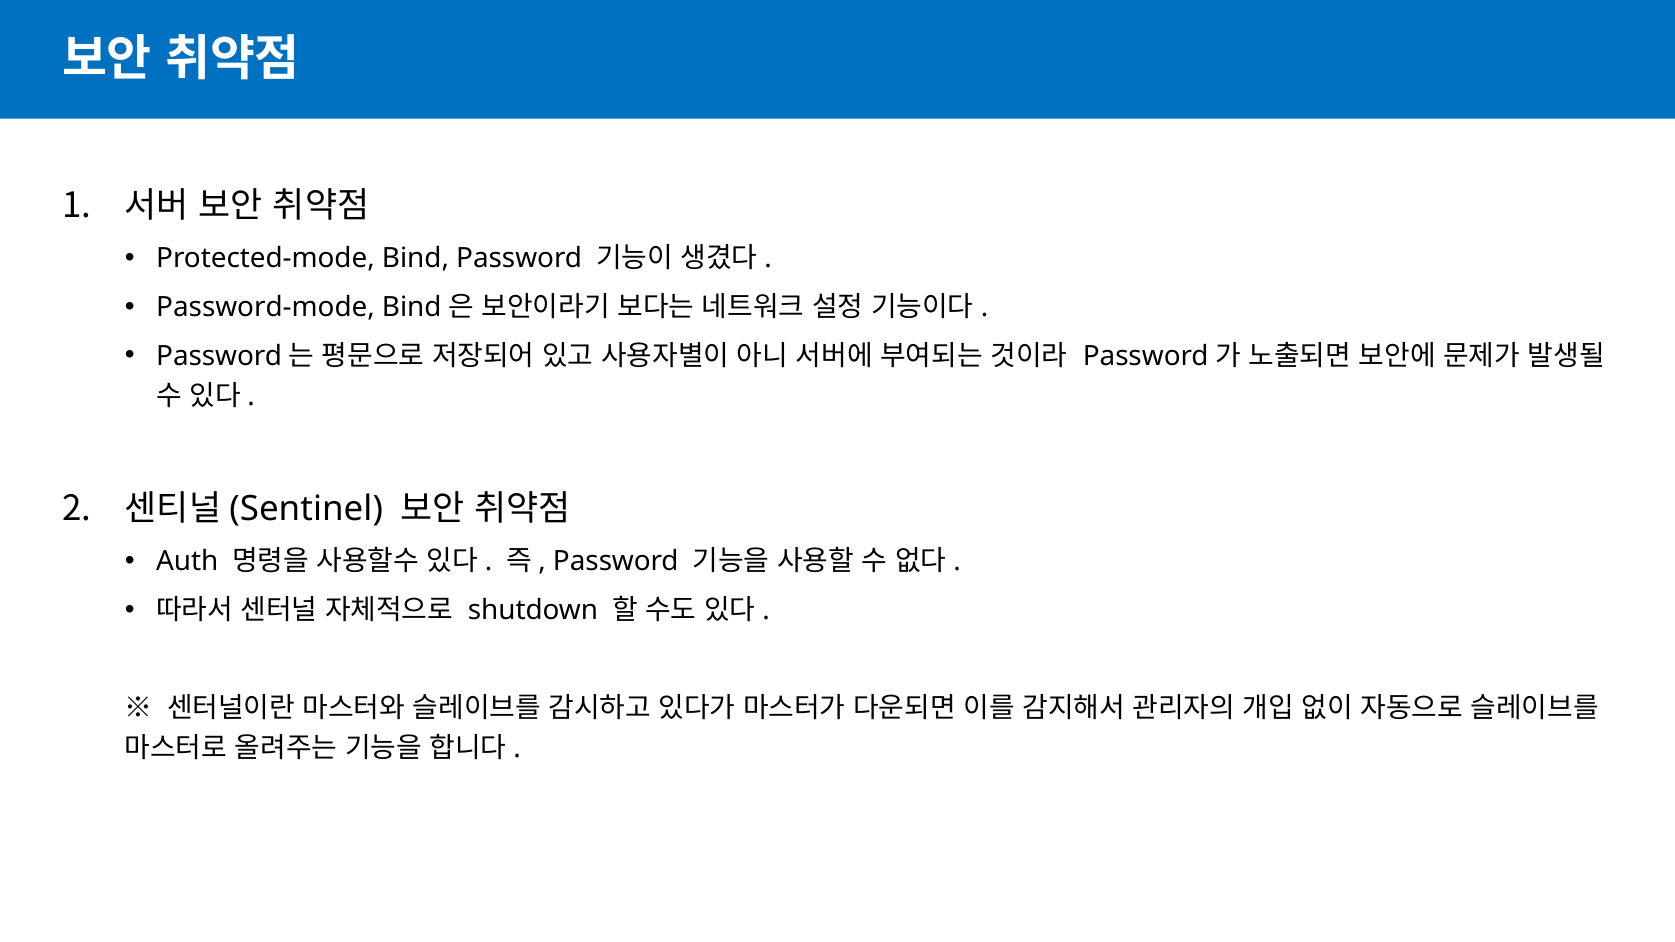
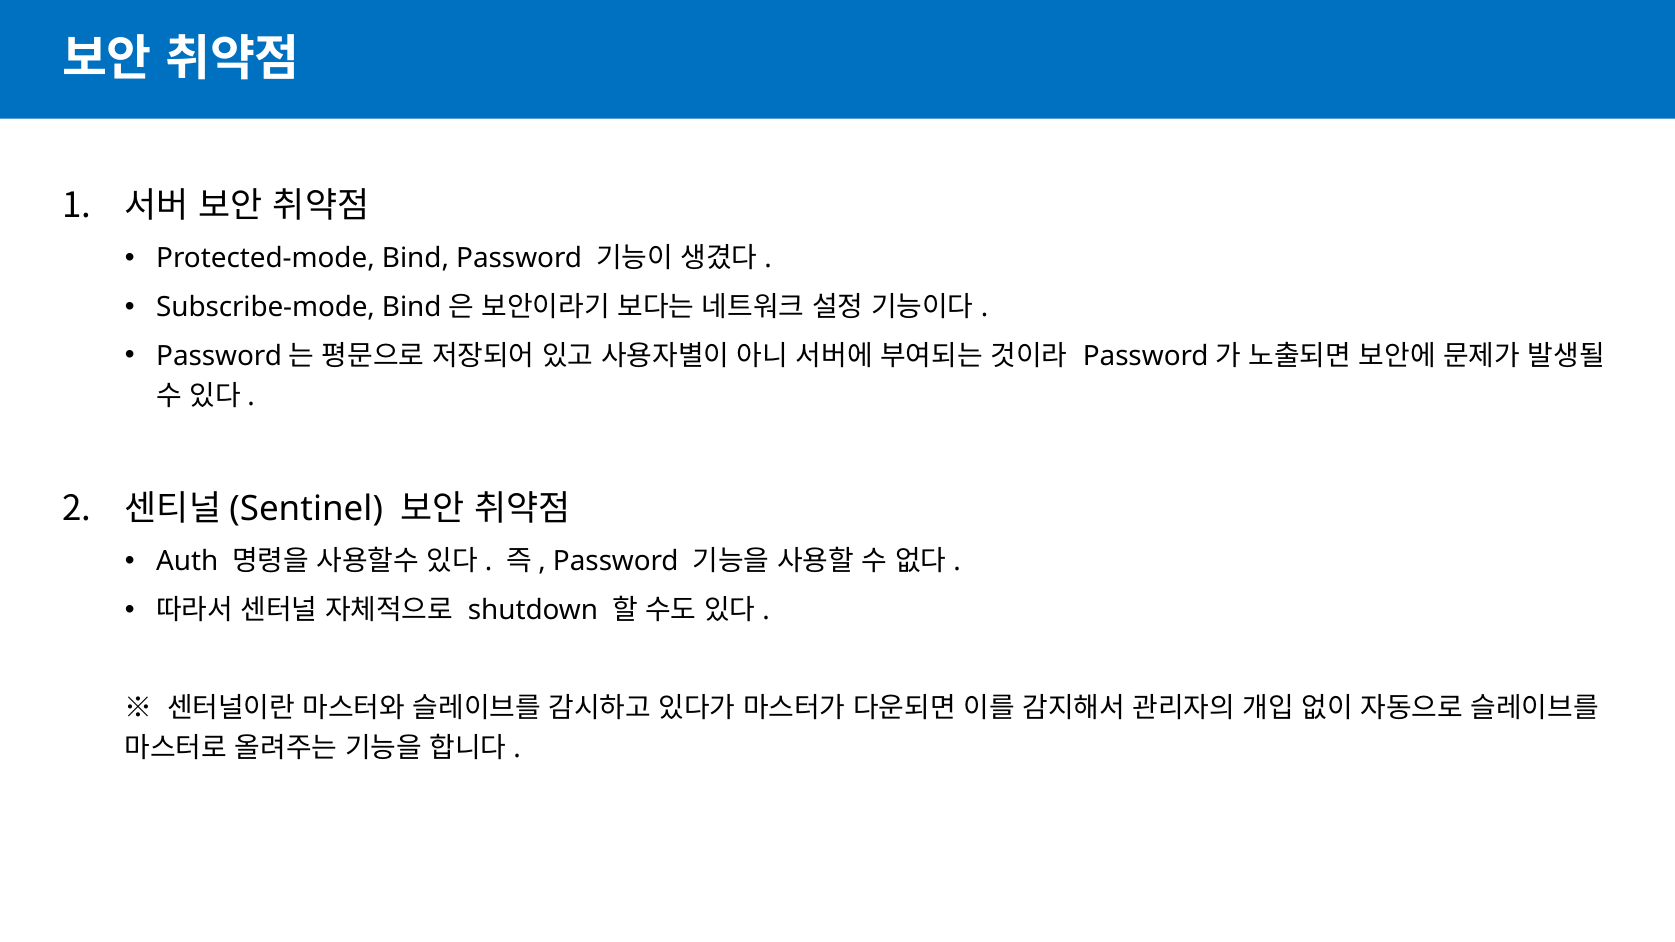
Password-mode: Password-mode -> Subscribe-mode
